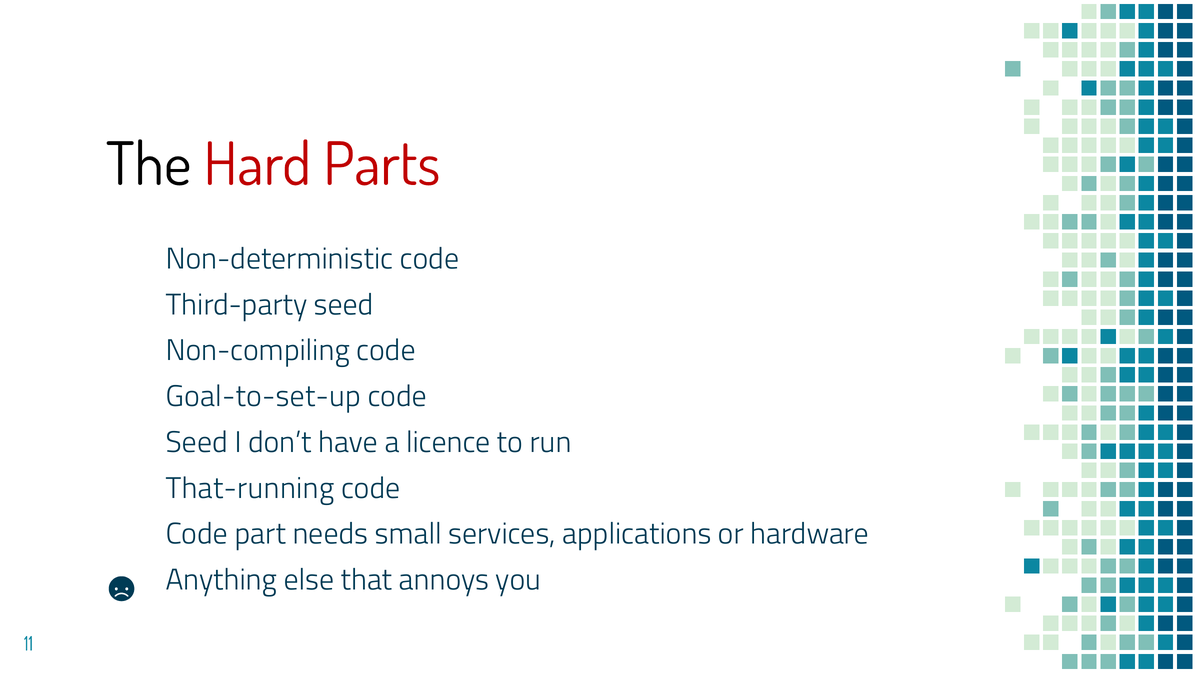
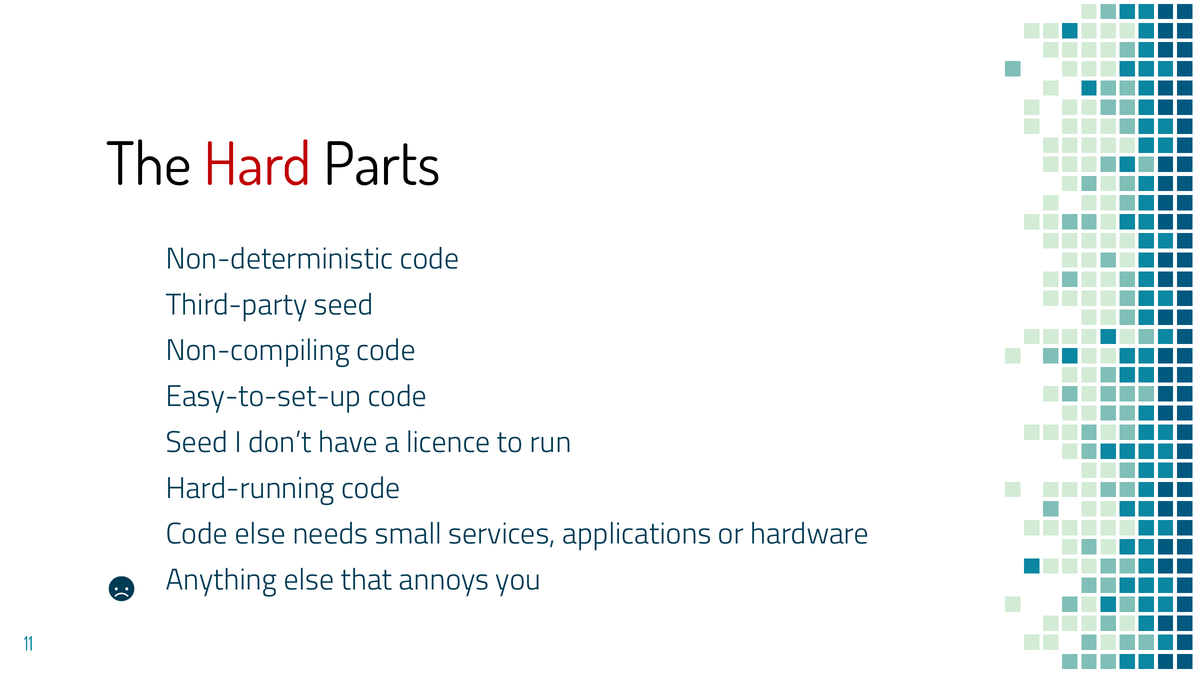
Parts colour: red -> black
Goal-to-set-up: Goal-to-set-up -> Easy-to-set-up
That-running: That-running -> Hard-running
Code part: part -> else
